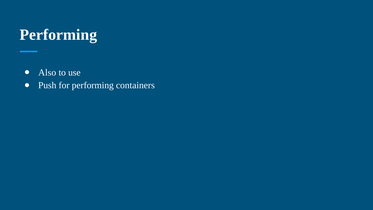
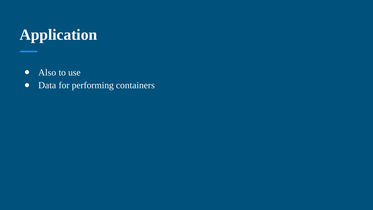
Performing at (58, 35): Performing -> Application
Push: Push -> Data
